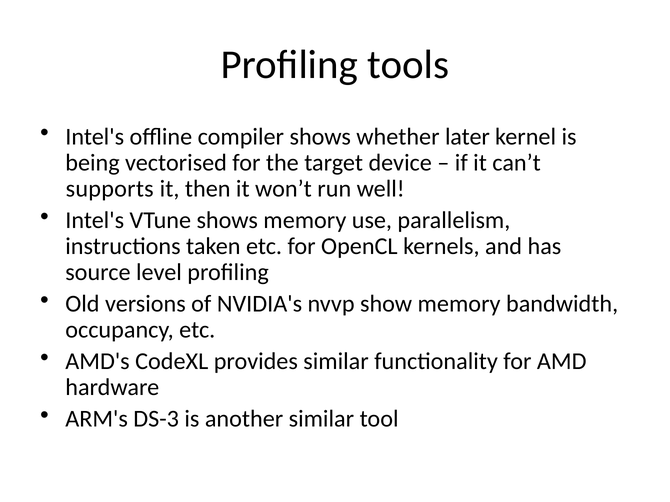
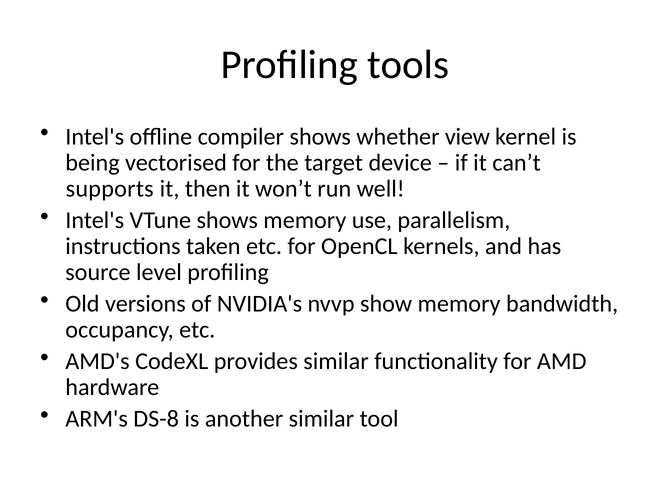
later: later -> view
DS-3: DS-3 -> DS-8
